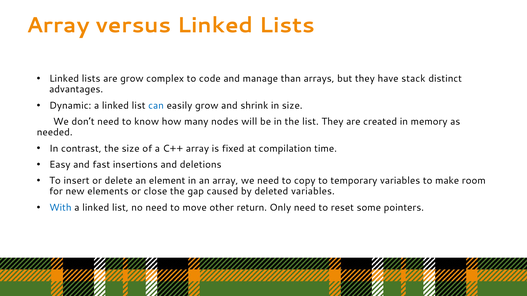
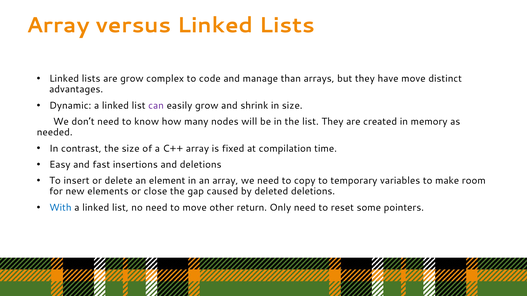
have stack: stack -> move
can colour: blue -> purple
deleted variables: variables -> deletions
